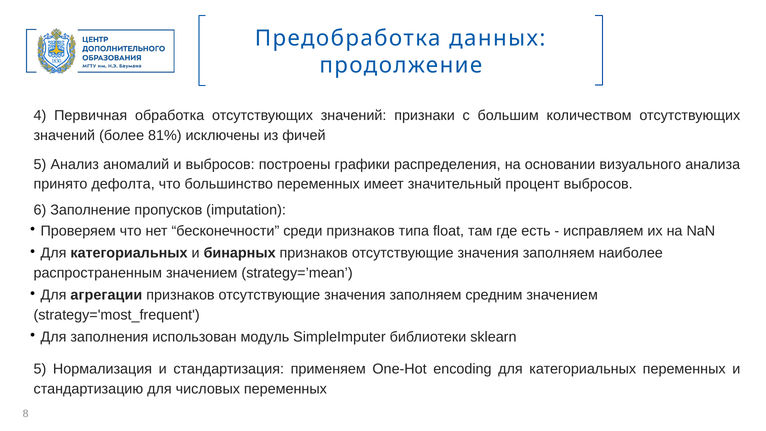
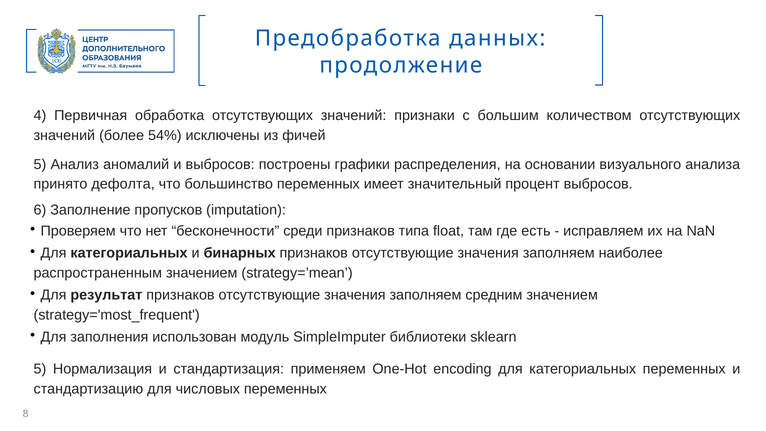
81%: 81% -> 54%
агрегации: агрегации -> результат
